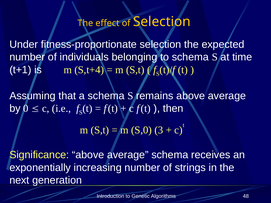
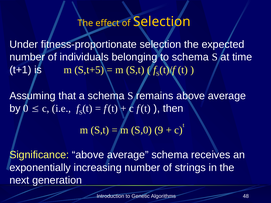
S,t+4: S,t+4 -> S,t+5
3: 3 -> 9
